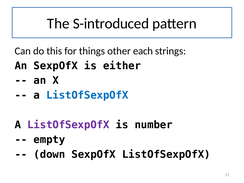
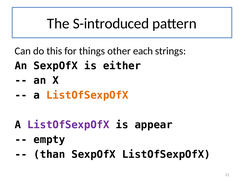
ListOfSexpOfX at (87, 95) colour: blue -> orange
number: number -> appear
down: down -> than
